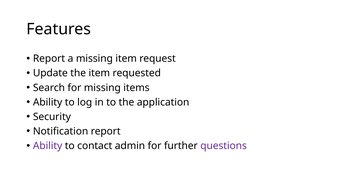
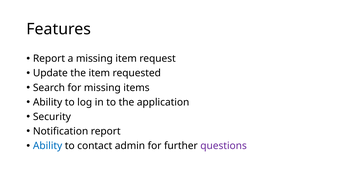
Ability at (48, 146) colour: purple -> blue
